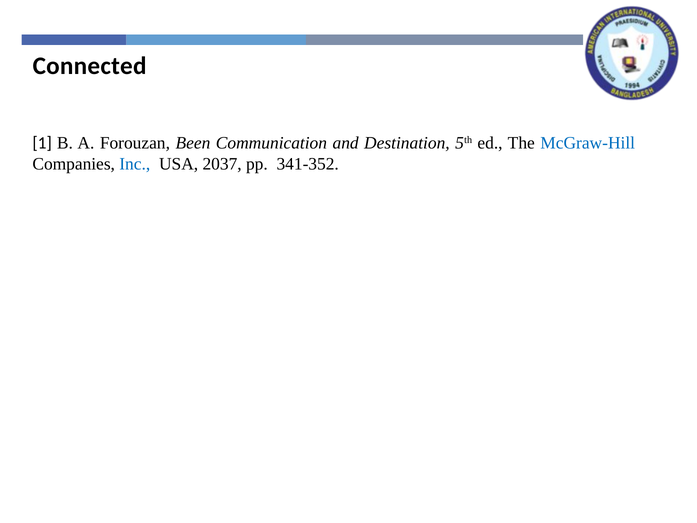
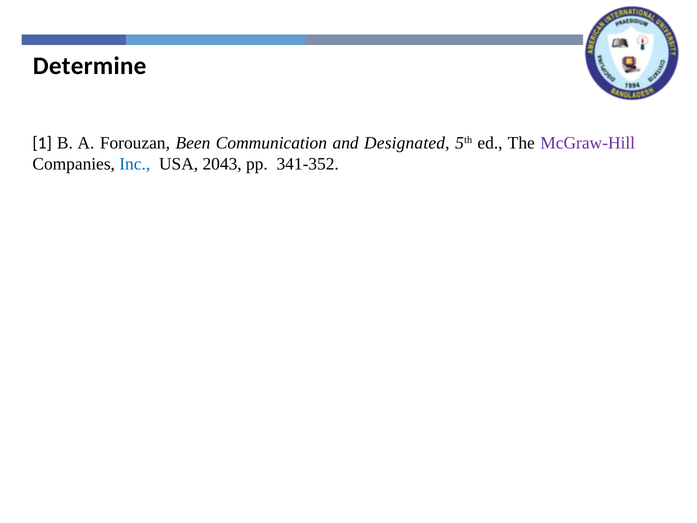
Connected: Connected -> Determine
Destination: Destination -> Designated
McGraw-Hill colour: blue -> purple
2037: 2037 -> 2043
